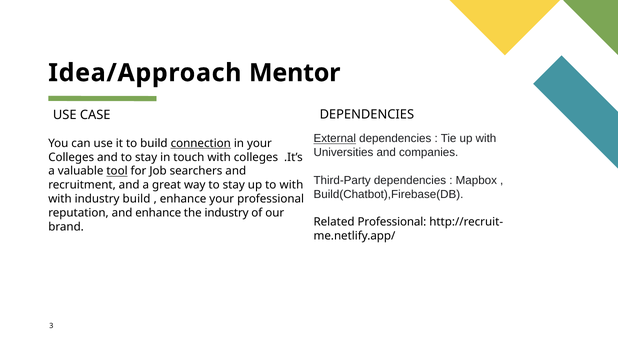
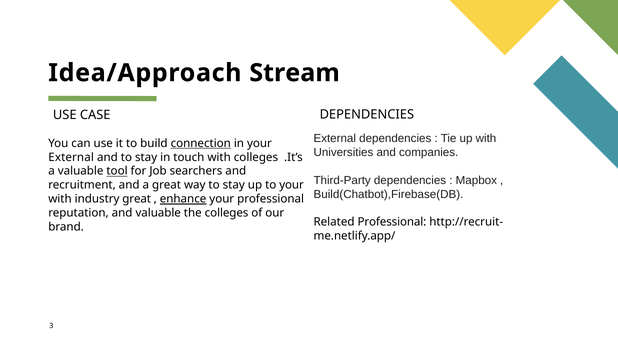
Mentor: Mentor -> Stream
External at (335, 138) underline: present -> none
Colleges at (71, 157): Colleges -> External
to with: with -> your
industry build: build -> great
enhance at (183, 199) underline: none -> present
and enhance: enhance -> valuable
the industry: industry -> colleges
